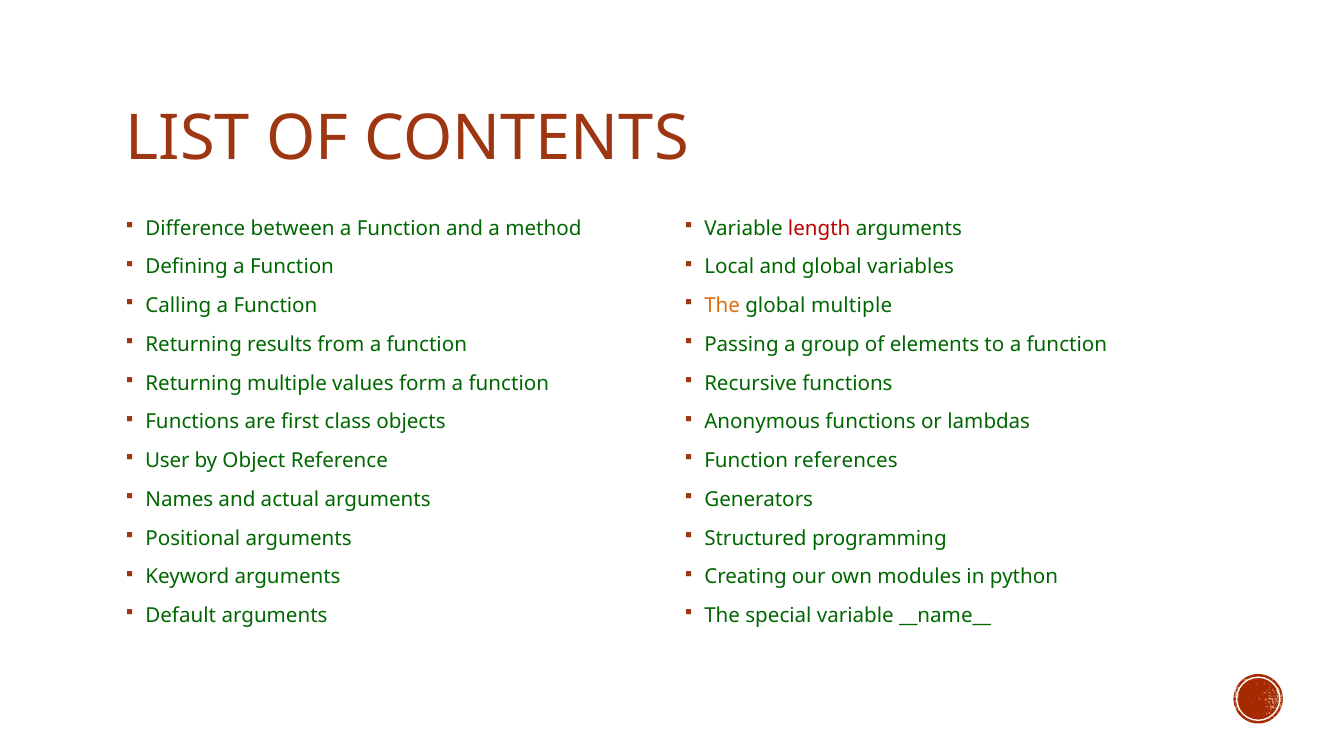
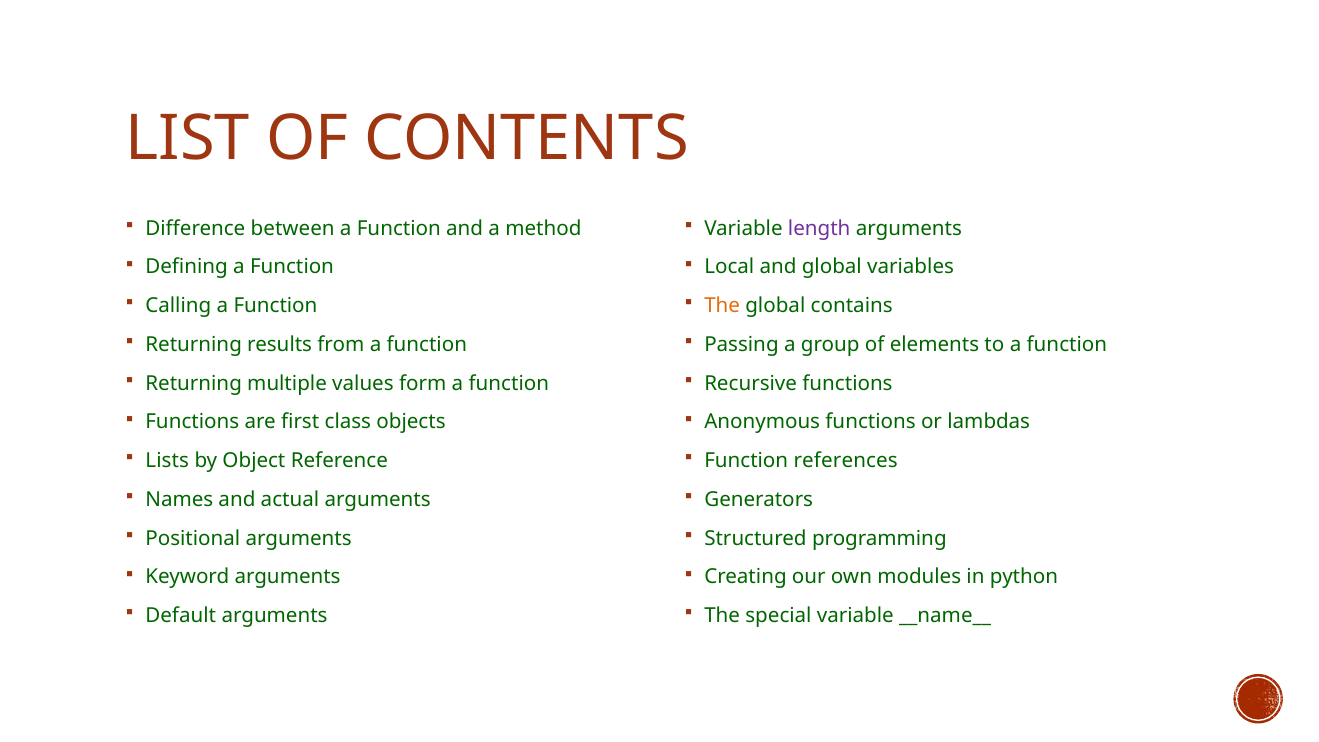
length colour: red -> purple
global multiple: multiple -> contains
User: User -> Lists
